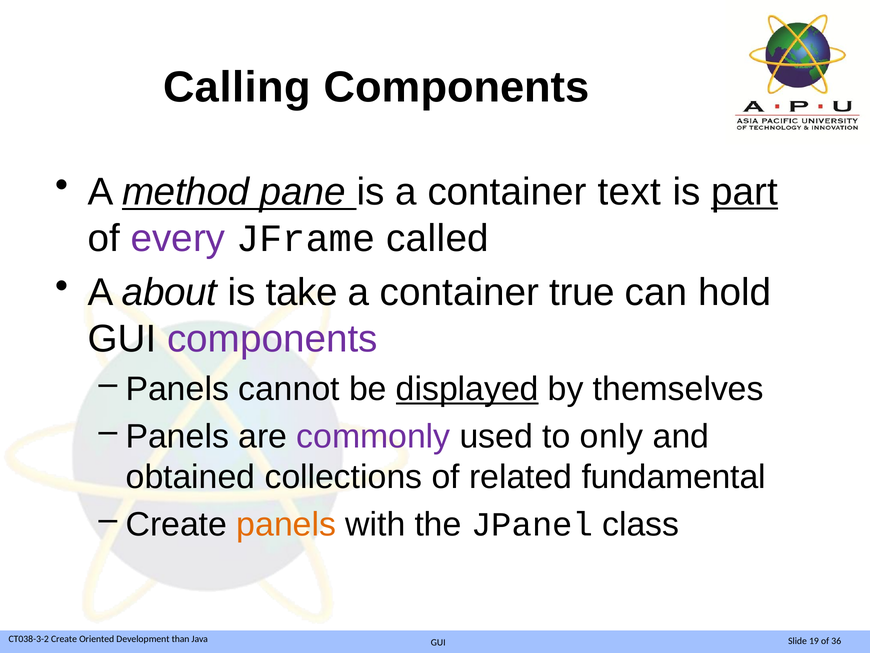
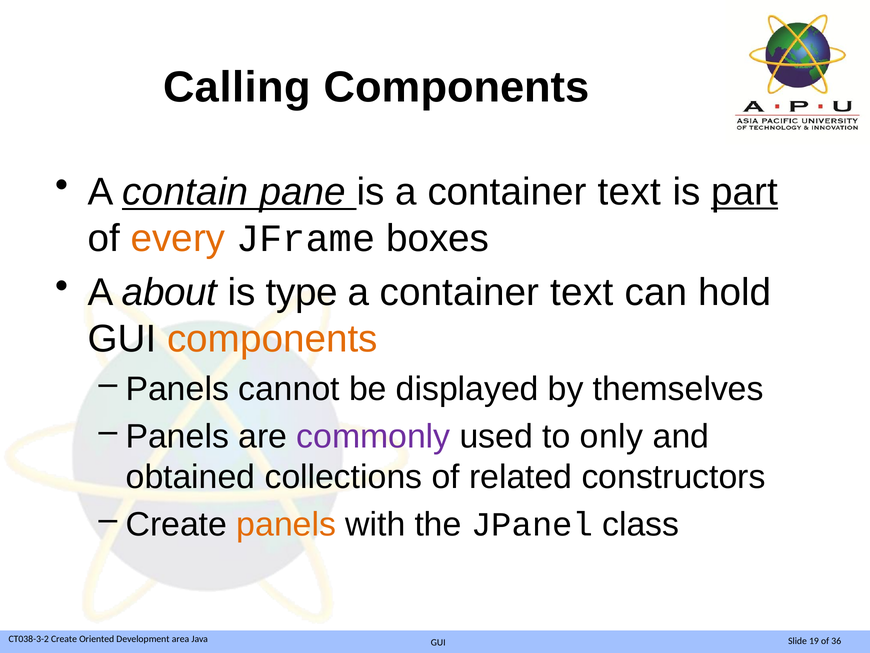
method: method -> contain
every colour: purple -> orange
called: called -> boxes
take: take -> type
true at (582, 292): true -> text
components at (272, 339) colour: purple -> orange
displayed underline: present -> none
fundamental: fundamental -> constructors
than: than -> area
